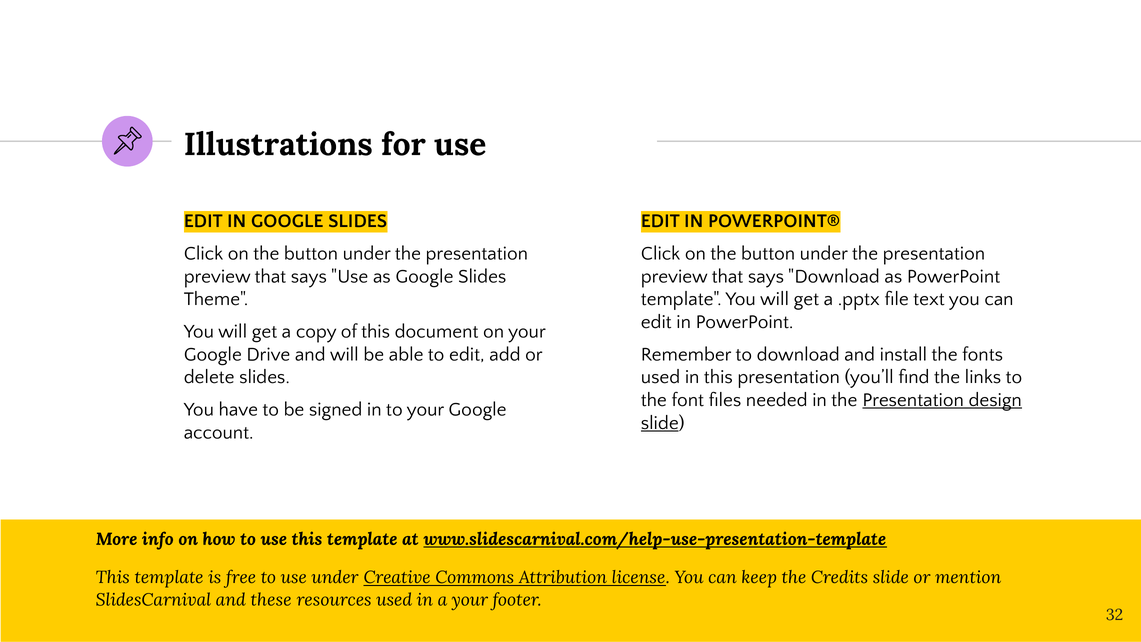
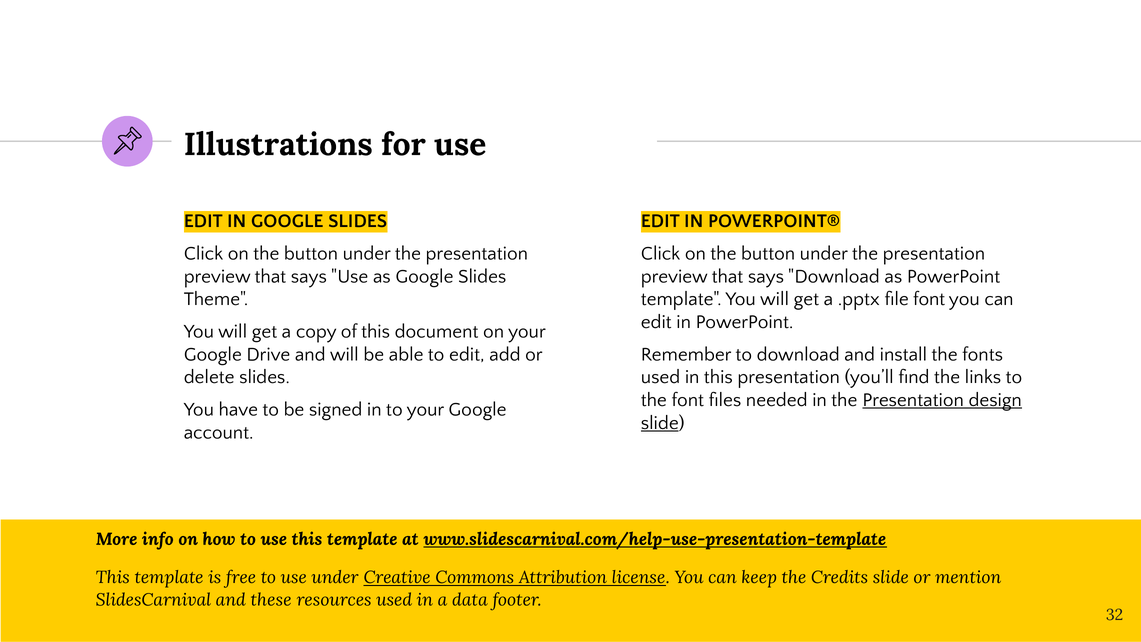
file text: text -> font
a your: your -> data
